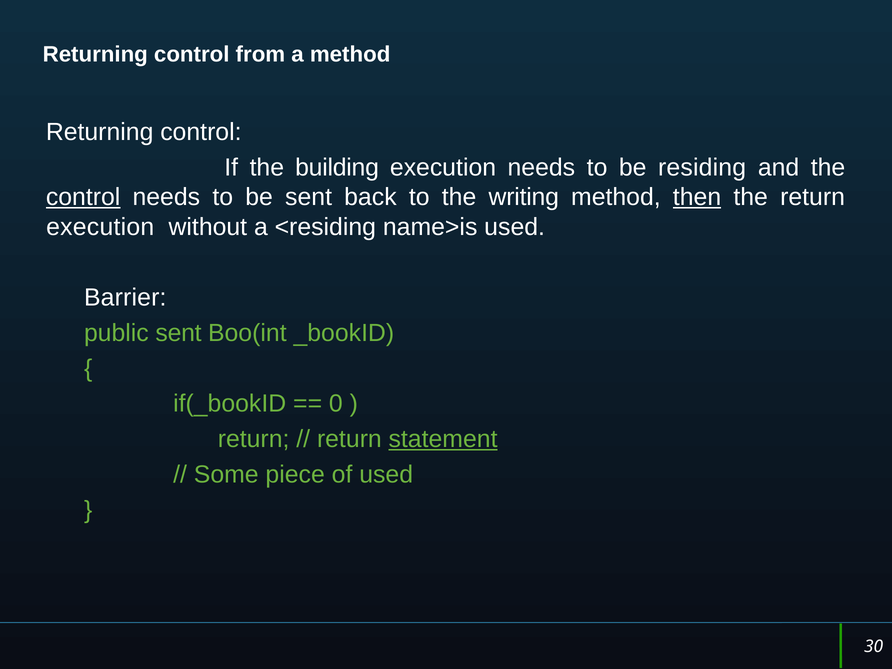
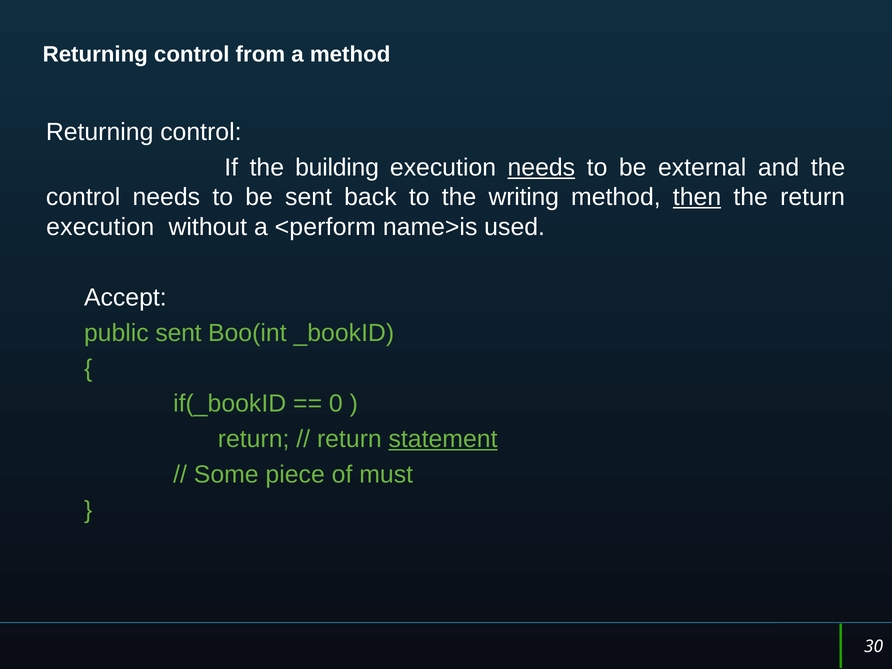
needs at (541, 167) underline: none -> present
residing: residing -> external
control at (83, 197) underline: present -> none
<residing: <residing -> <perform
Barrier: Barrier -> Accept
of used: used -> must
